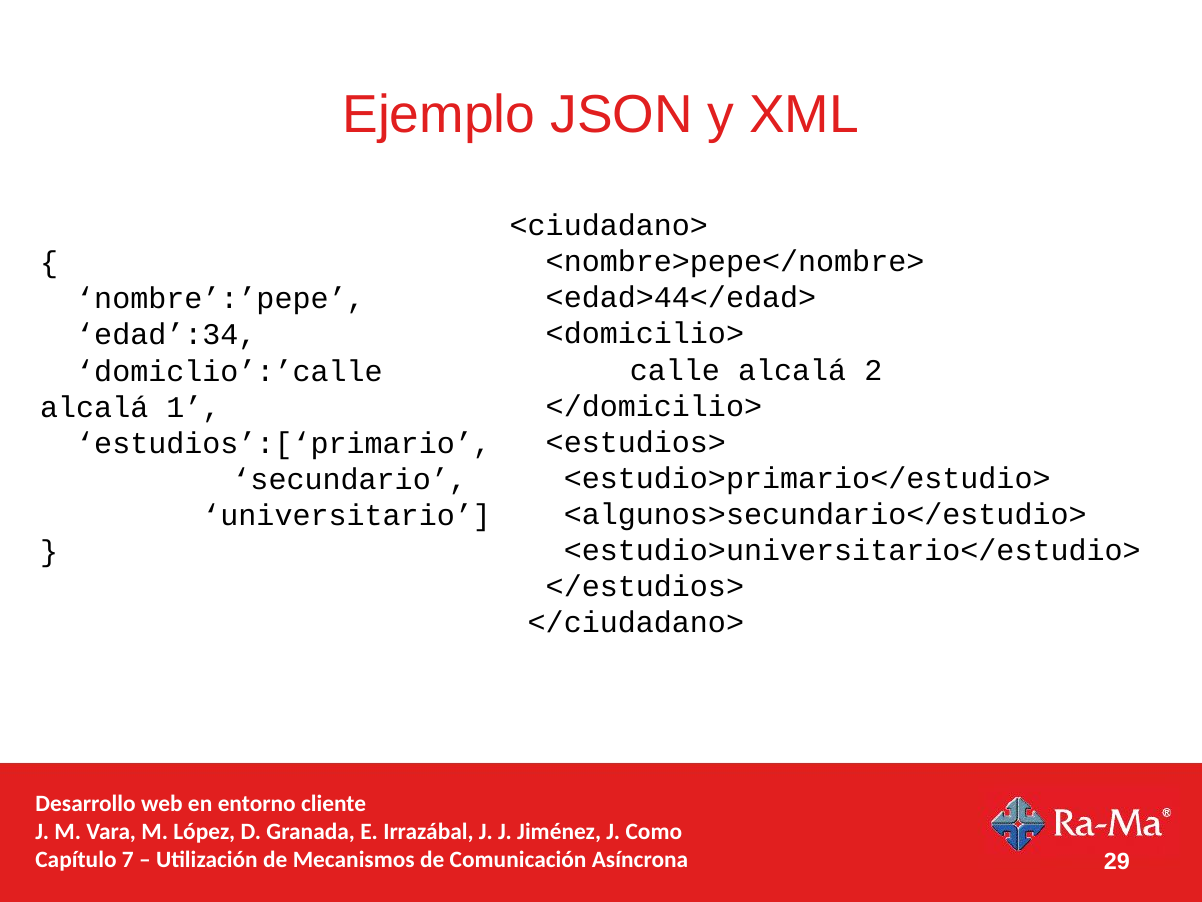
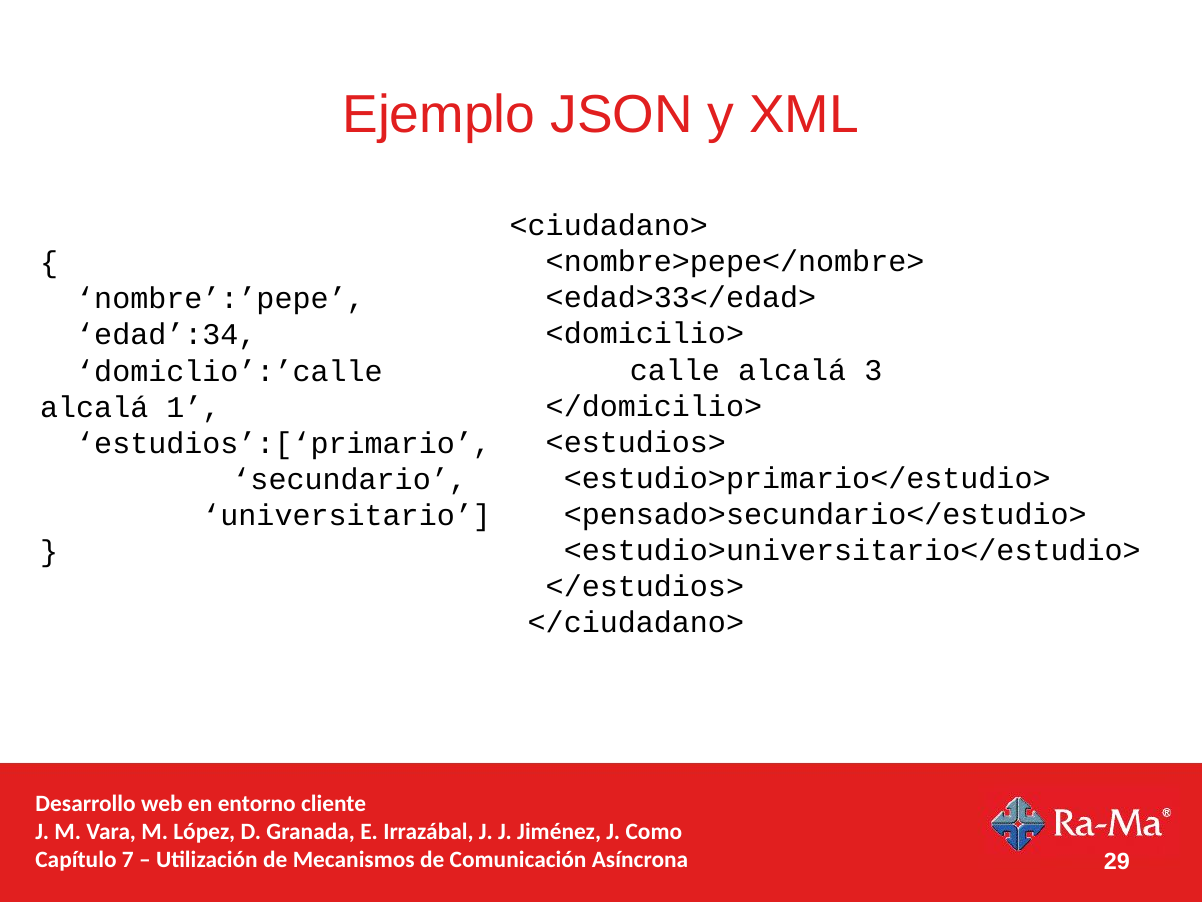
<edad>44</edad>: <edad>44</edad> -> <edad>33</edad>
2: 2 -> 3
<algunos>secundario</estudio>: <algunos>secundario</estudio> -> <pensado>secundario</estudio>
